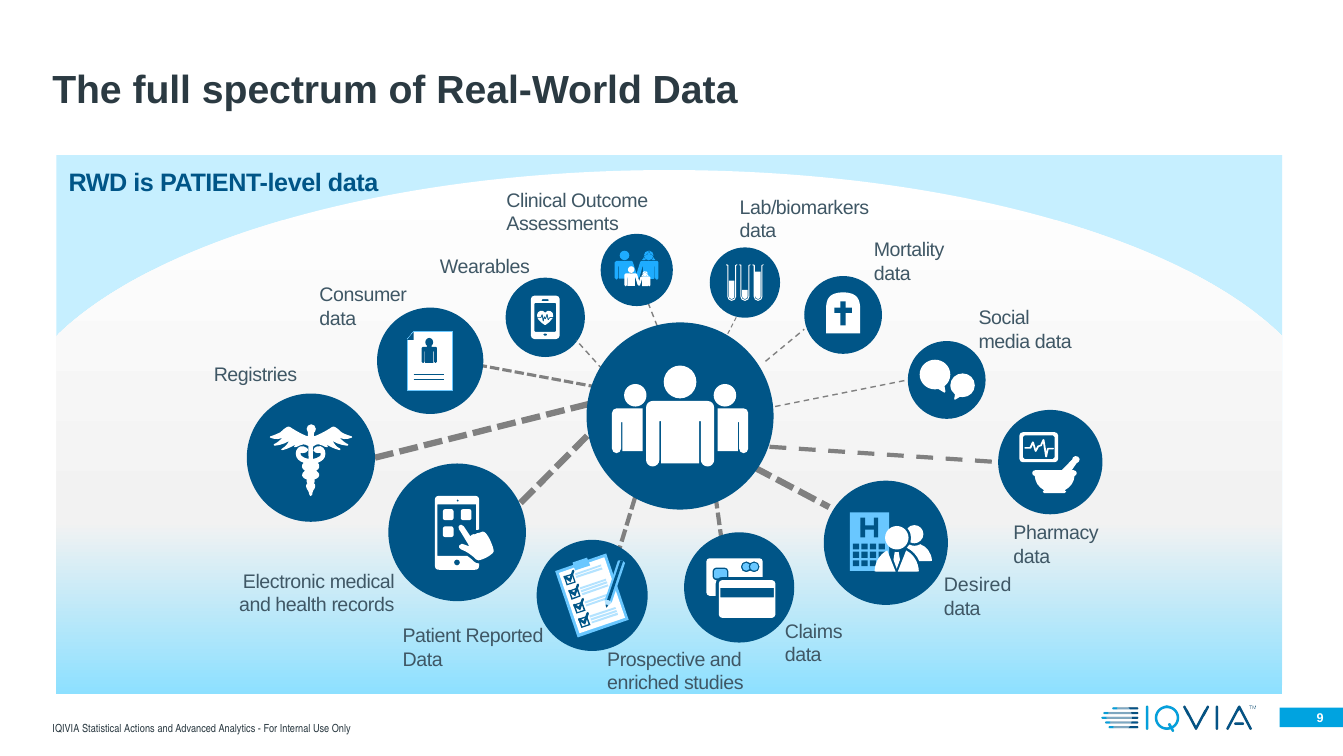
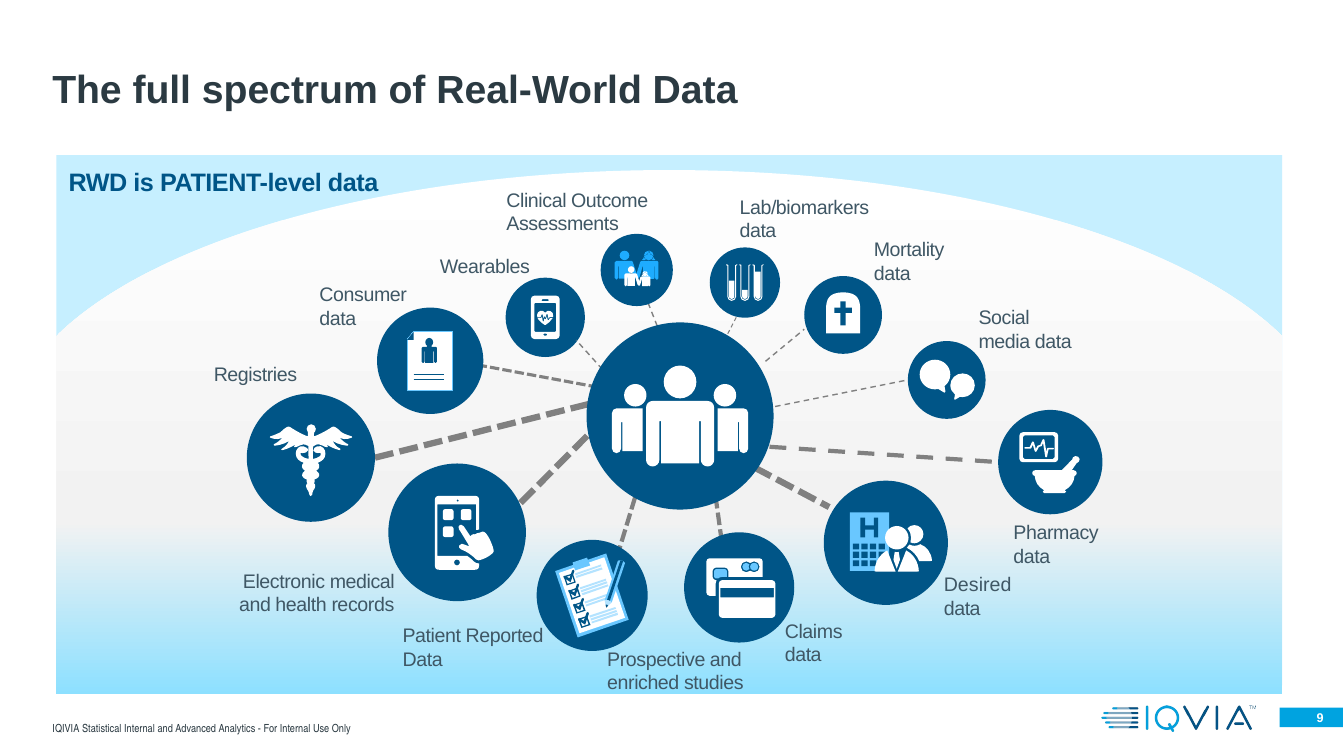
Statistical Actions: Actions -> Internal
